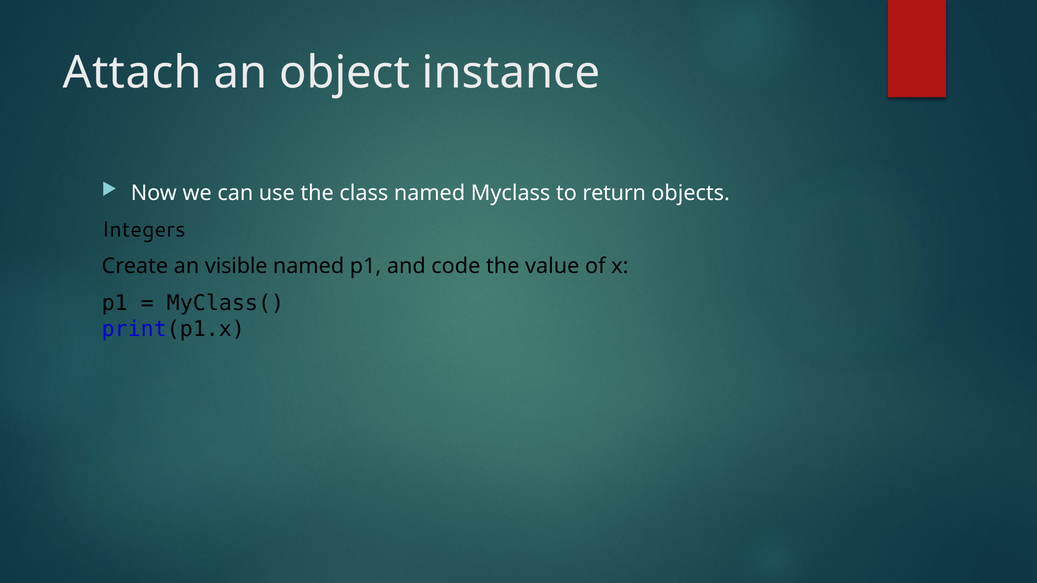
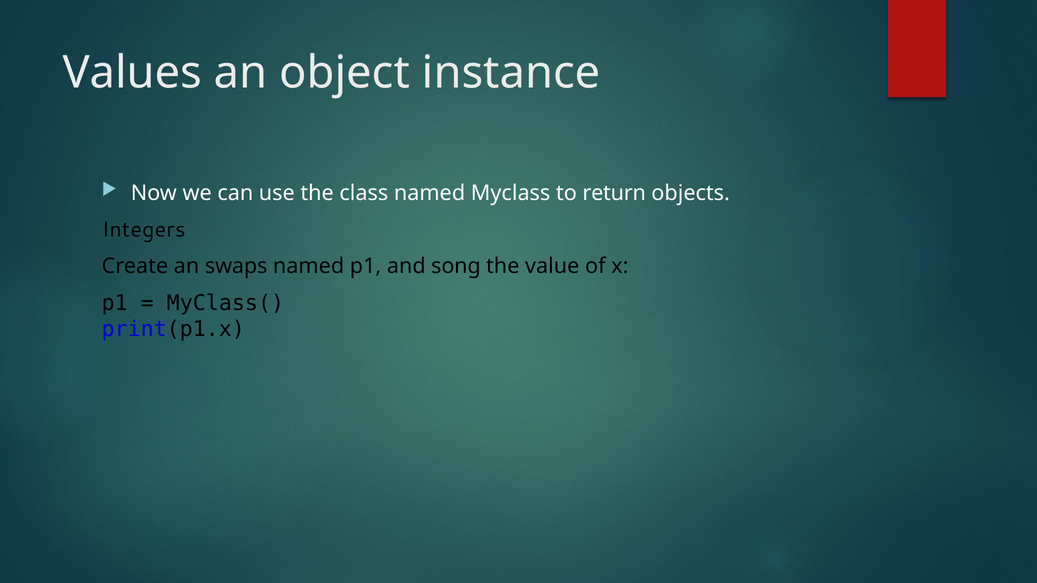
Attach: Attach -> Values
visible: visible -> swaps
code: code -> song
